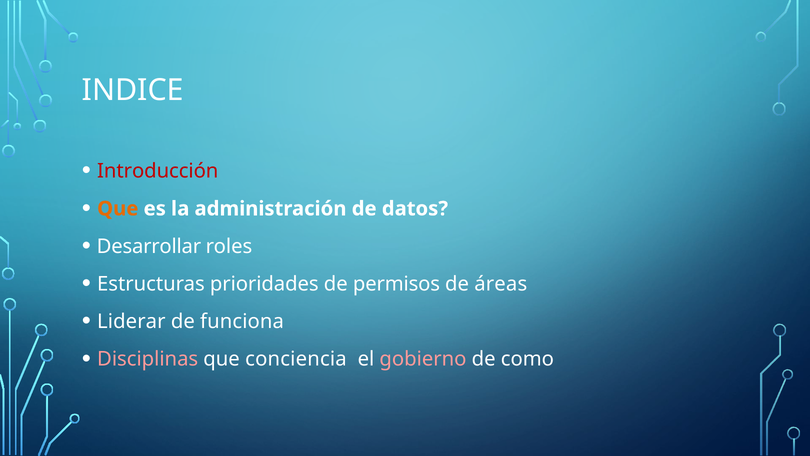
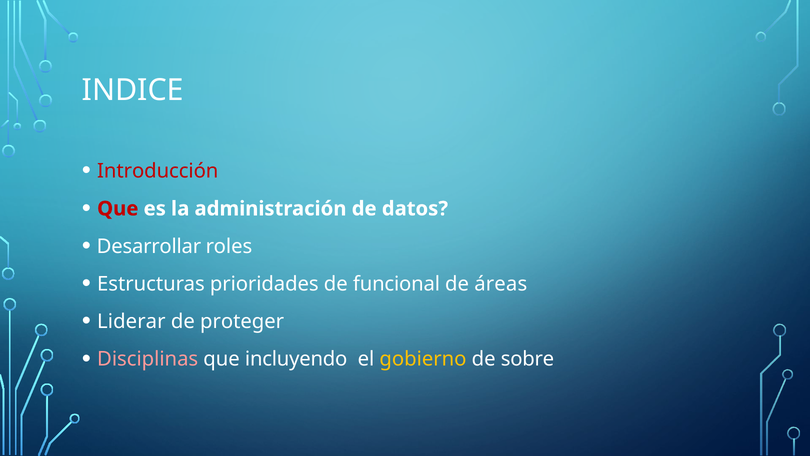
Que at (118, 209) colour: orange -> red
permisos: permisos -> funcional
funciona: funciona -> proteger
conciencia: conciencia -> incluyendo
gobierno colour: pink -> yellow
como: como -> sobre
